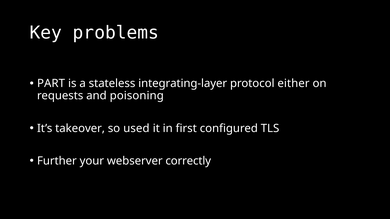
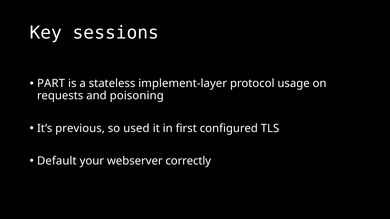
problems: problems -> sessions
integrating-layer: integrating-layer -> implement-layer
either: either -> usage
takeover: takeover -> previous
Further: Further -> Default
